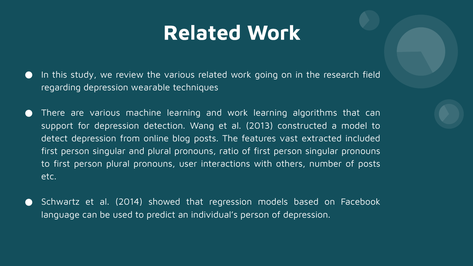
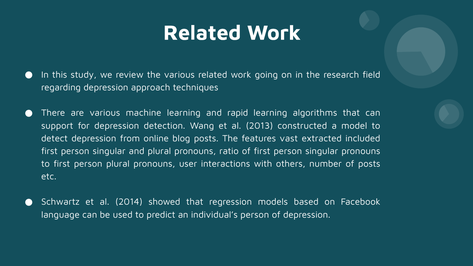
wearable: wearable -> approach
and work: work -> rapid
